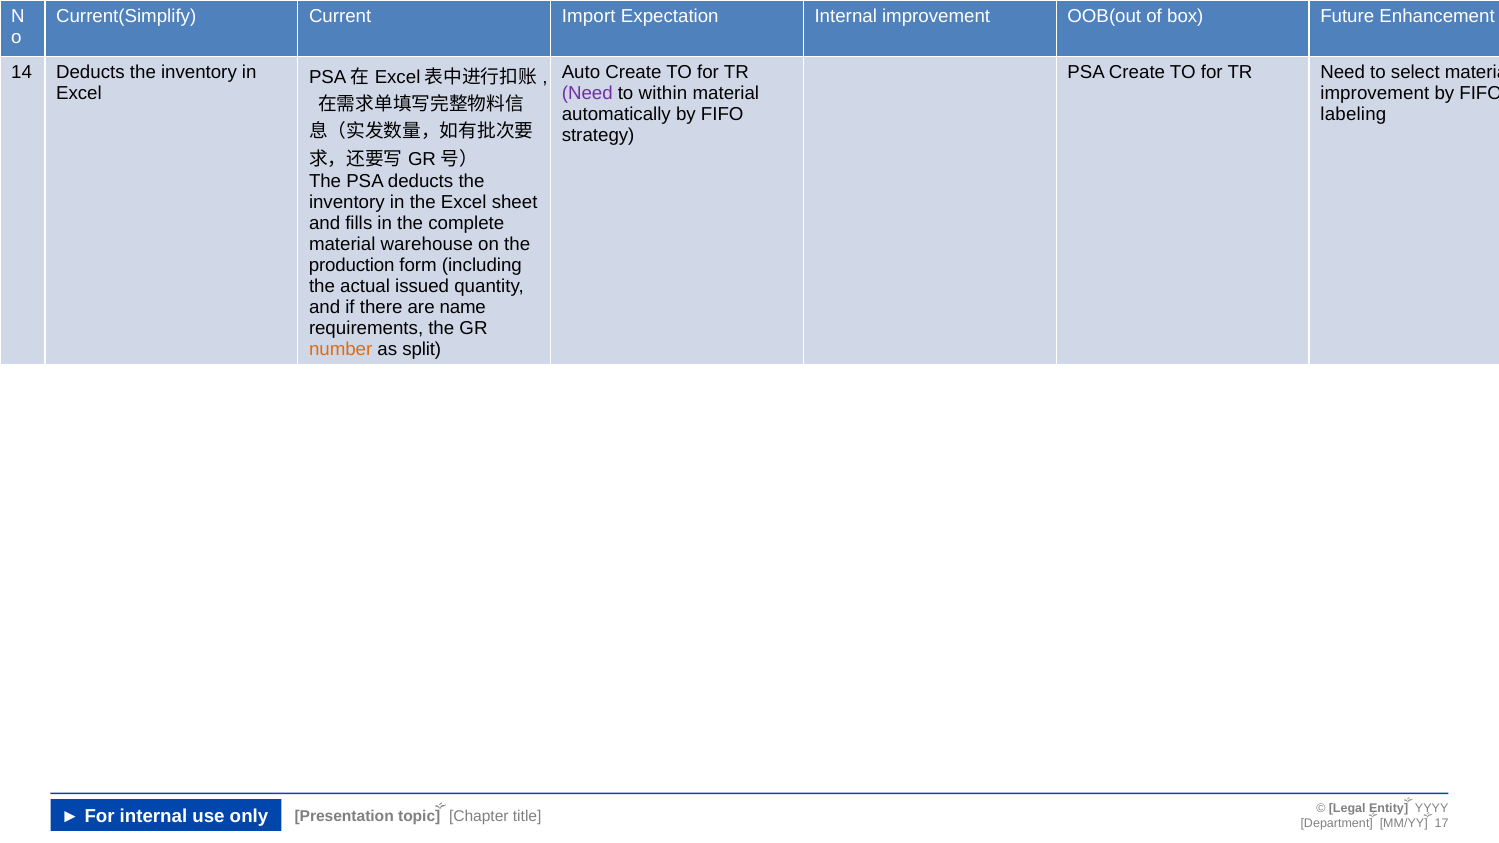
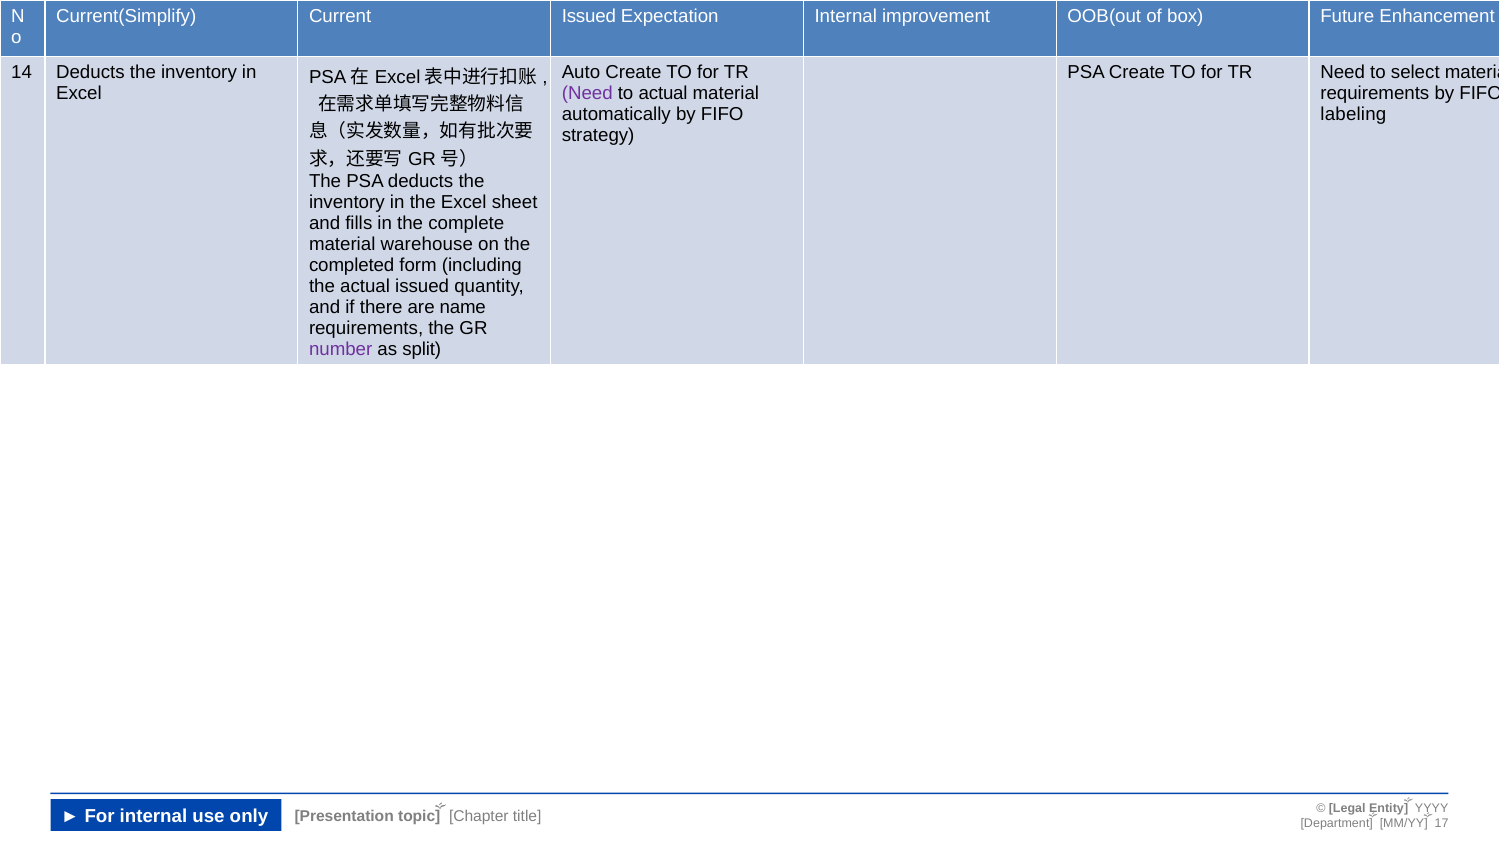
Current Import: Import -> Issued
to within: within -> actual
improvement at (1375, 94): improvement -> requirements
production: production -> completed
number colour: orange -> purple
